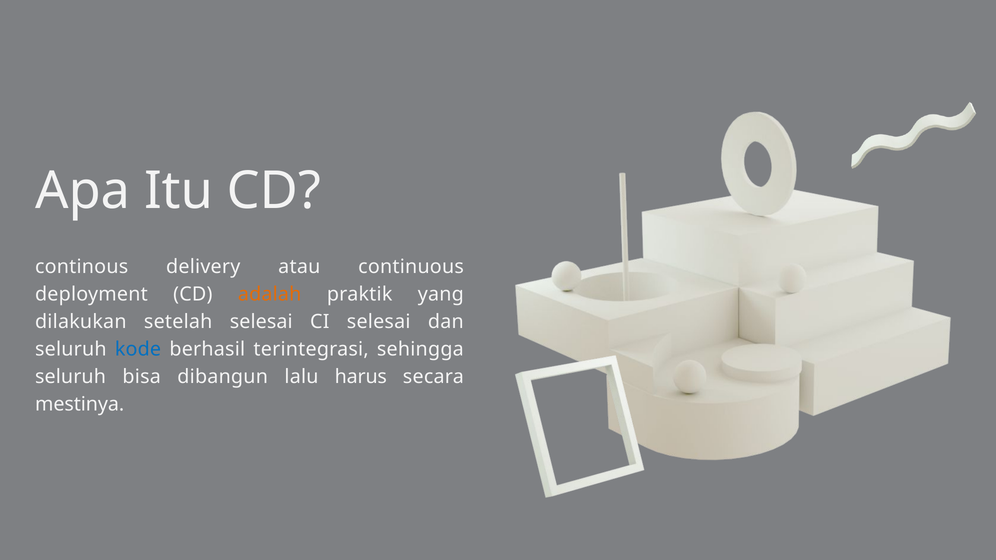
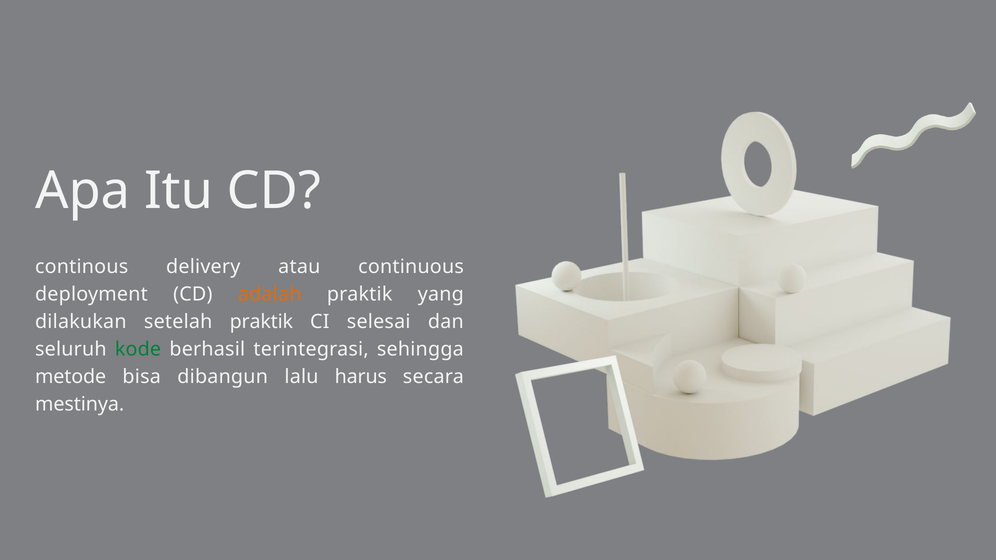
setelah selesai: selesai -> praktik
kode colour: blue -> green
seluruh at (70, 377): seluruh -> metode
